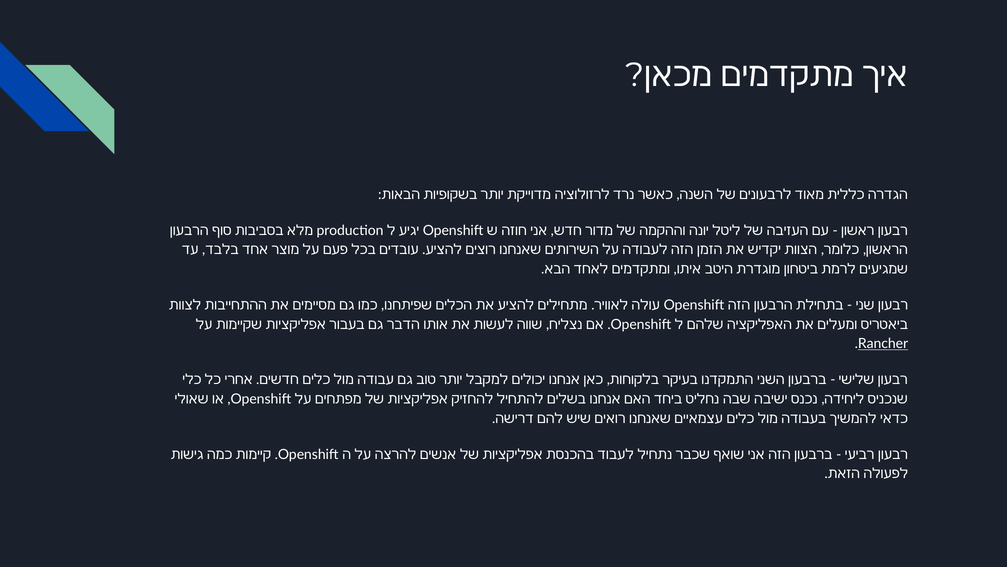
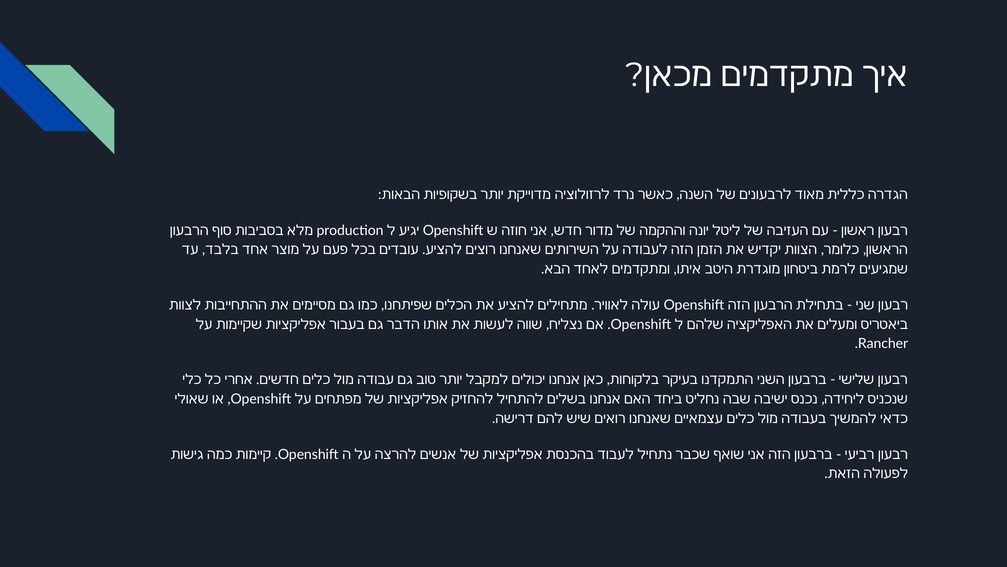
Rancher underline: present -> none
